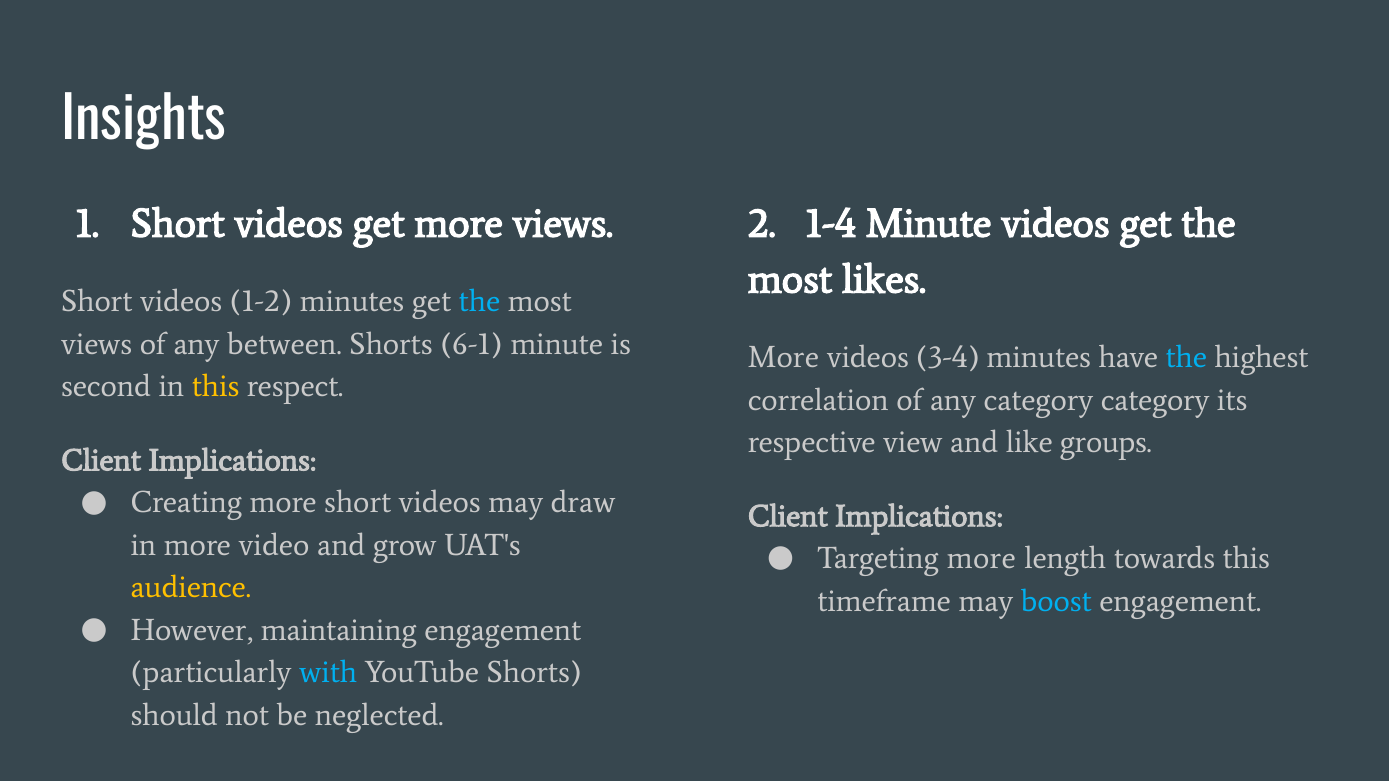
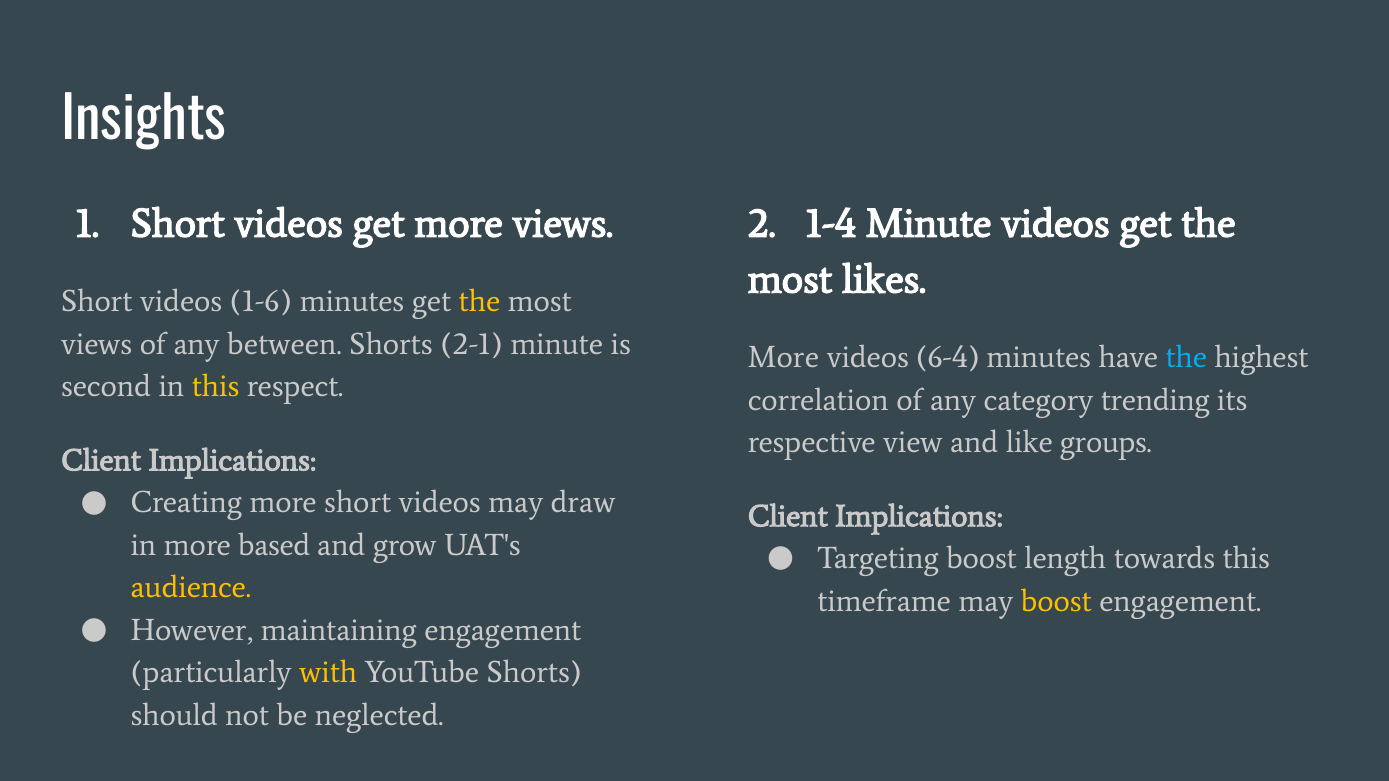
1-2: 1-2 -> 1-6
the at (479, 302) colour: light blue -> yellow
6-1: 6-1 -> 2-1
3-4: 3-4 -> 6-4
category category: category -> trending
video: video -> based
Targeting more: more -> boost
boost at (1056, 601) colour: light blue -> yellow
with colour: light blue -> yellow
